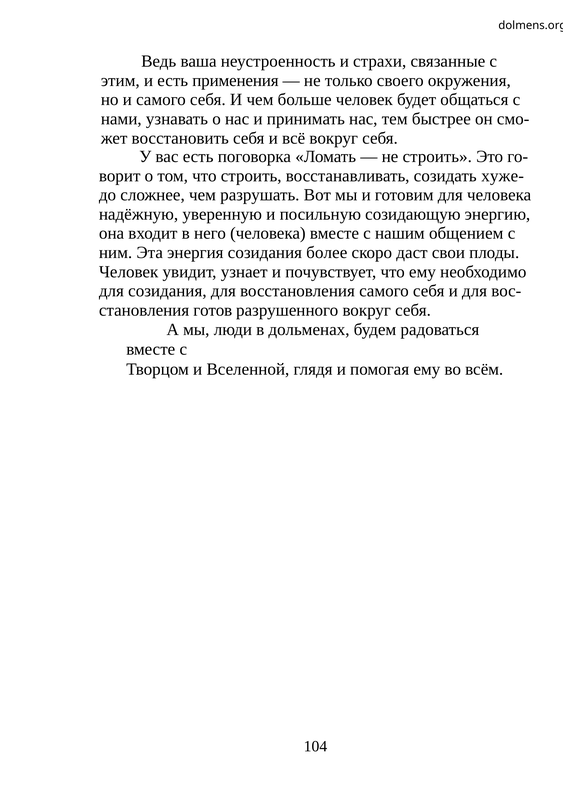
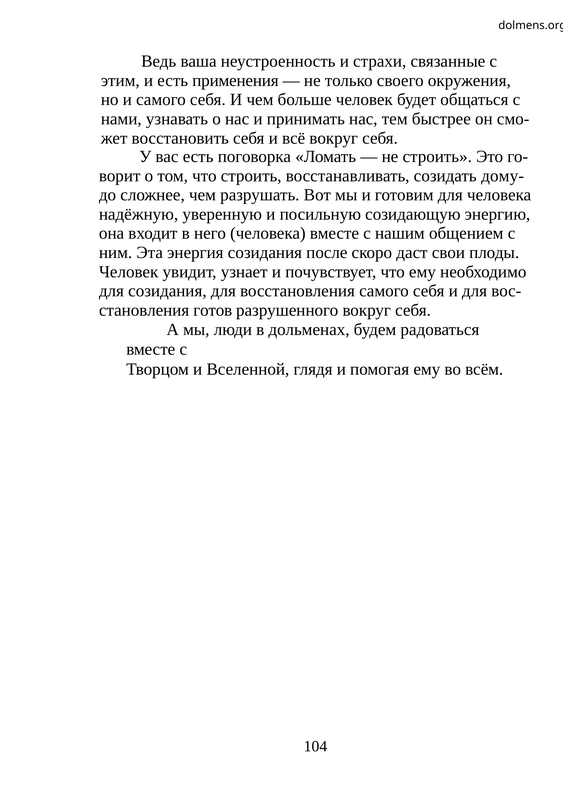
хуже-: хуже- -> дому-
более: более -> после
